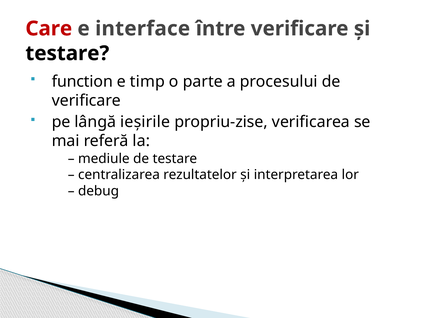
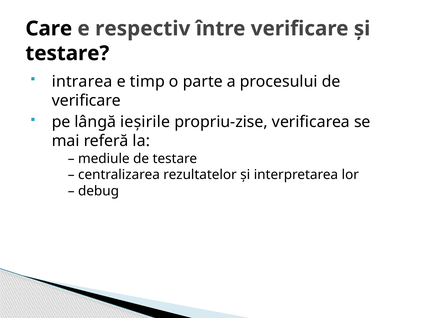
Care colour: red -> black
interface: interface -> respectiv
function: function -> intrarea
